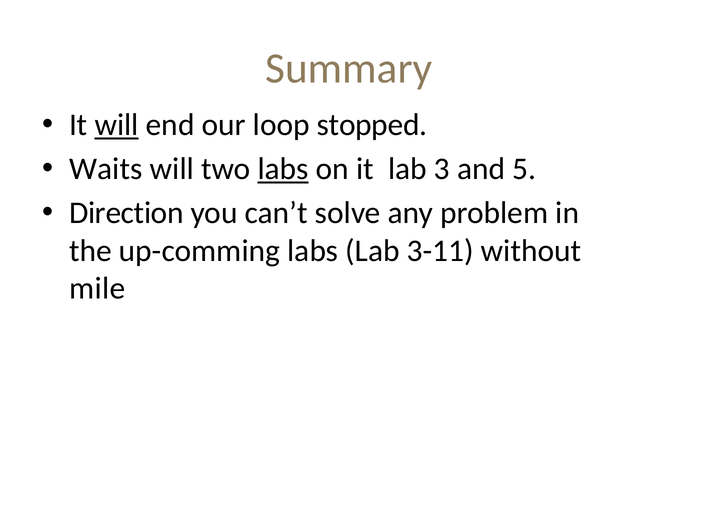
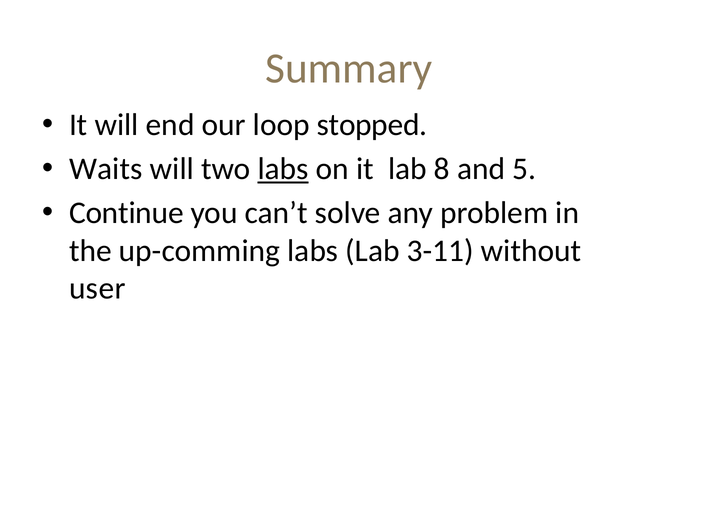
will at (117, 125) underline: present -> none
3: 3 -> 8
Direction: Direction -> Continue
mile: mile -> user
